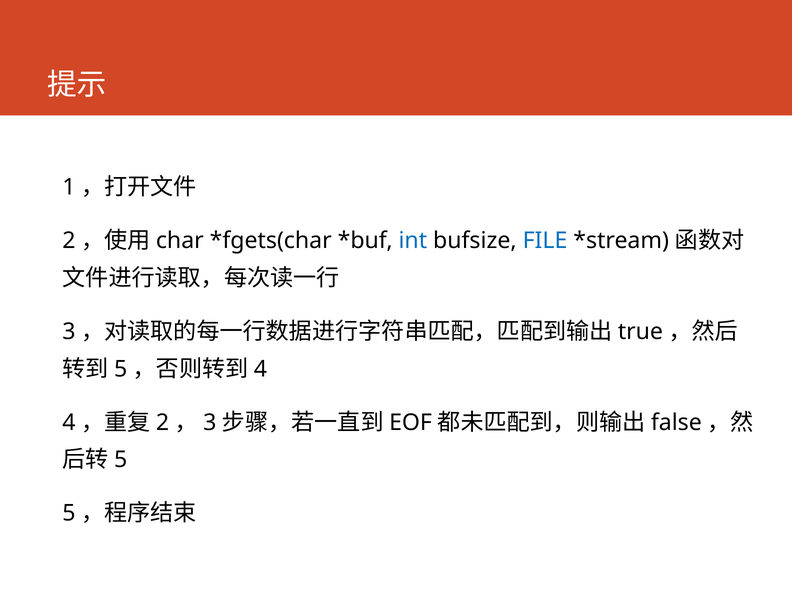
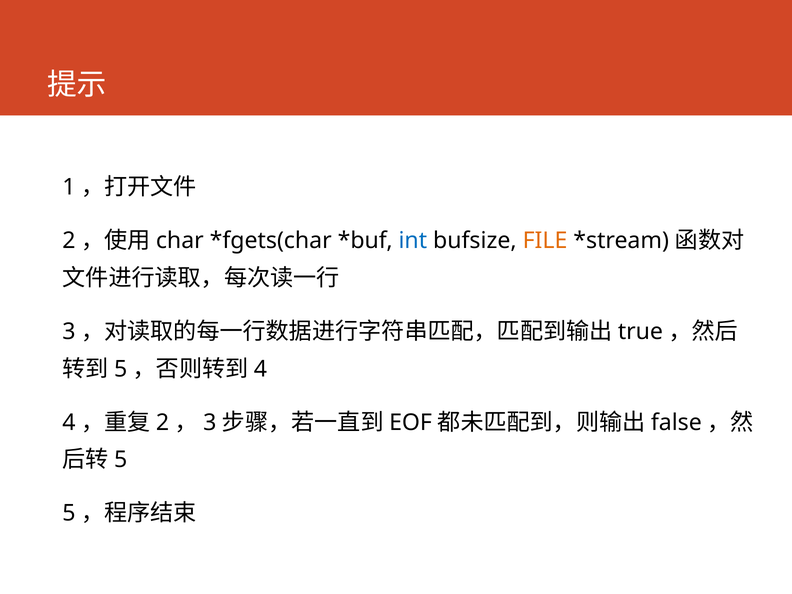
FILE colour: blue -> orange
